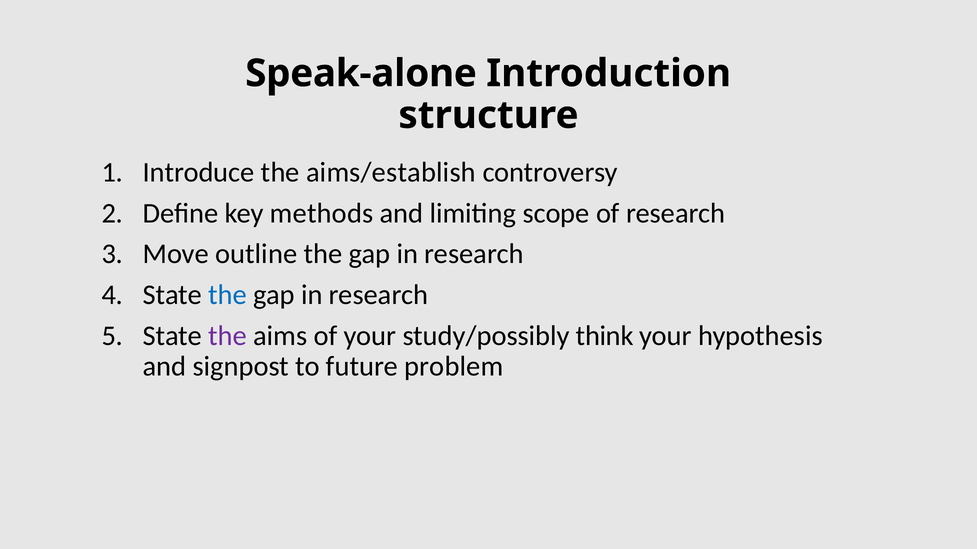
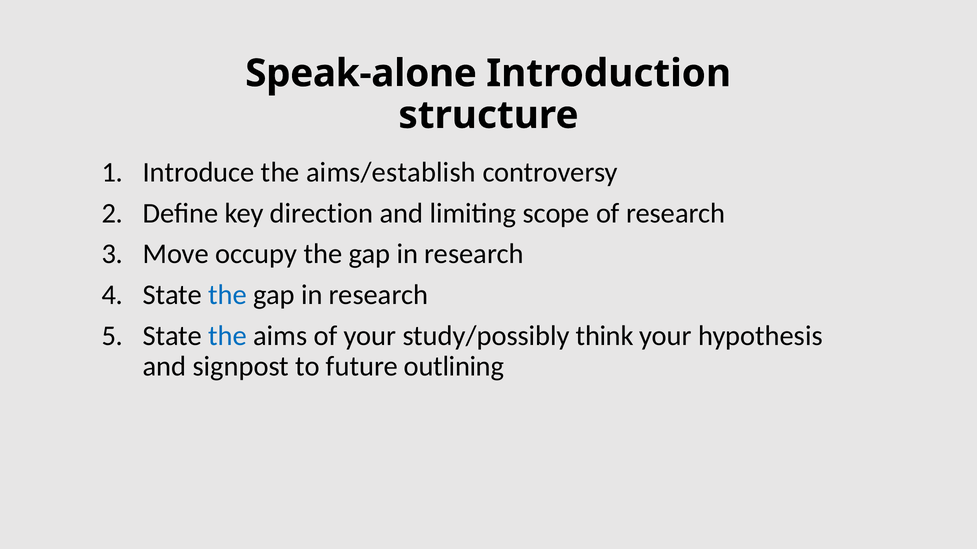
methods: methods -> direction
outline: outline -> occupy
the at (227, 336) colour: purple -> blue
problem: problem -> outlining
